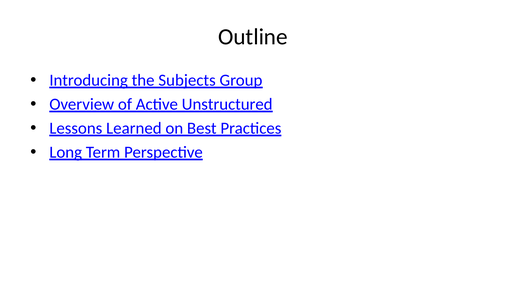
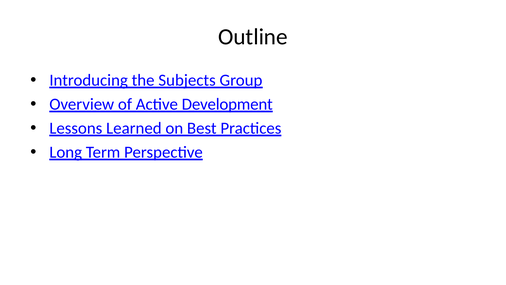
Unstructured: Unstructured -> Development
